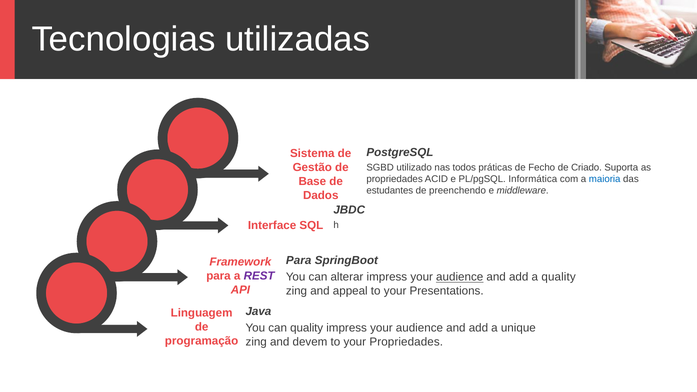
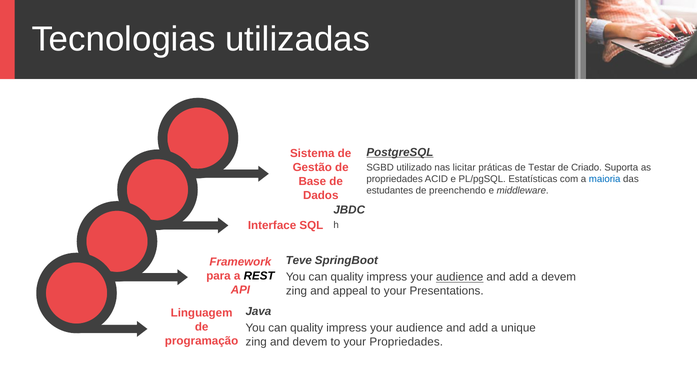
PostgreSQL underline: none -> present
todos: todos -> licitar
Fecho: Fecho -> Testar
Informática: Informática -> Estatísticas
Para at (299, 261): Para -> Teve
REST colour: purple -> black
alterar at (347, 277): alterar -> quality
a quality: quality -> devem
